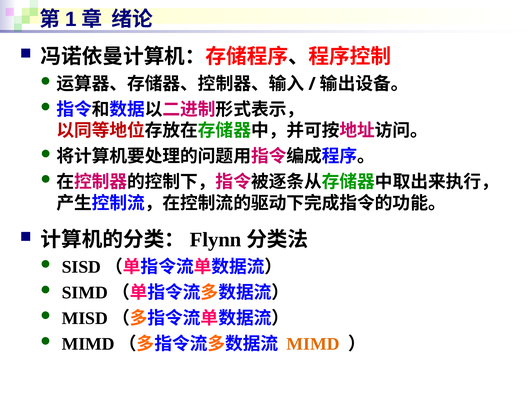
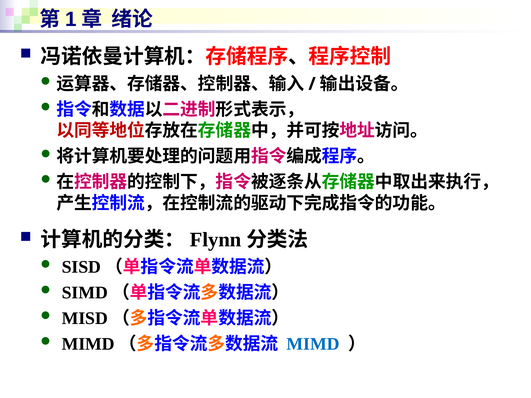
MIMD colour: orange -> blue
